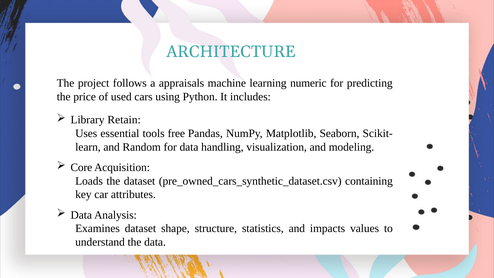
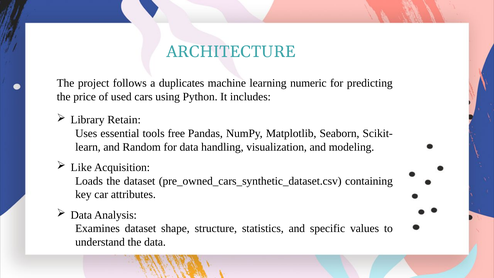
appraisals: appraisals -> duplicates
Core: Core -> Like
impacts: impacts -> specific
